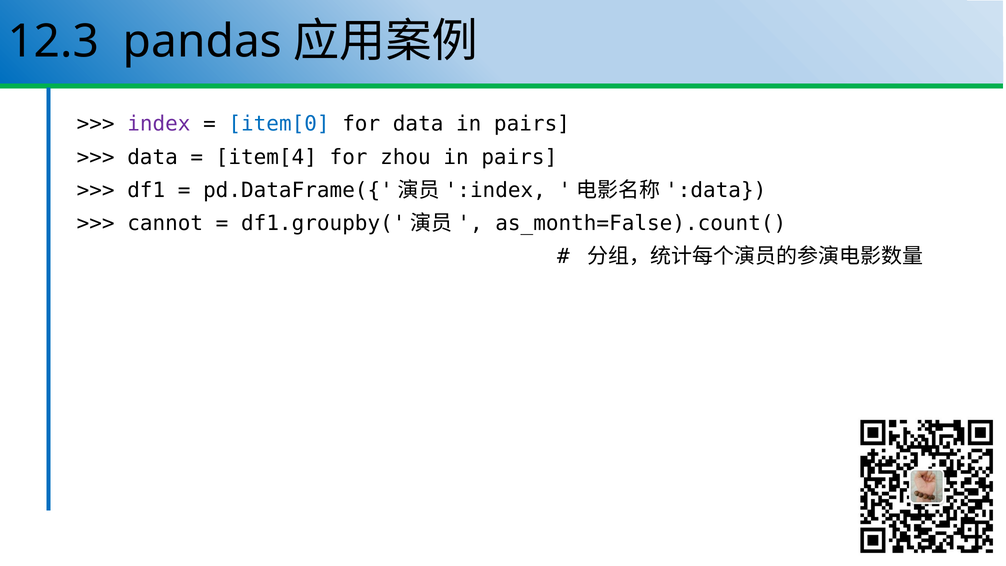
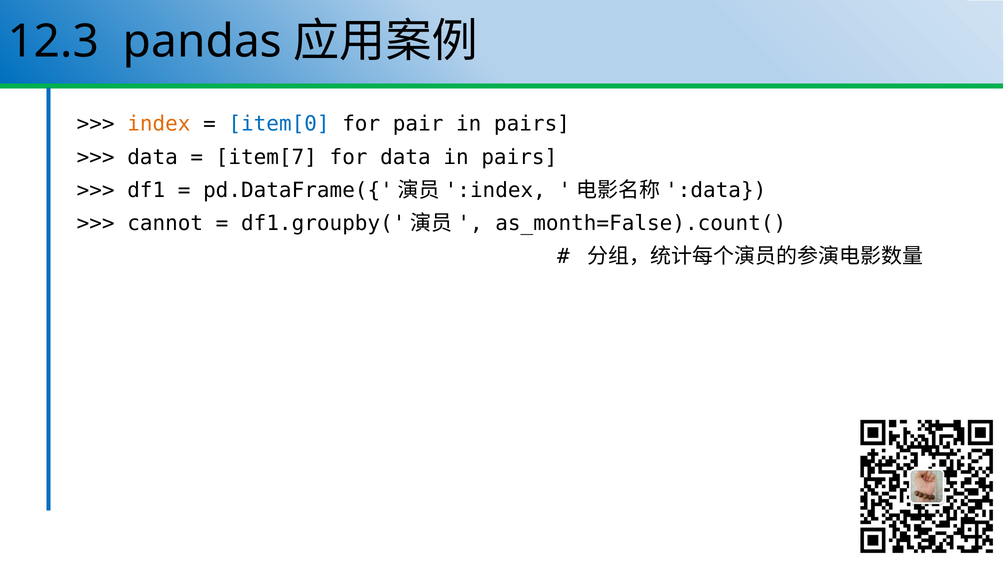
index colour: purple -> orange
for data: data -> pair
item[4: item[4 -> item[7
for zhou: zhou -> data
